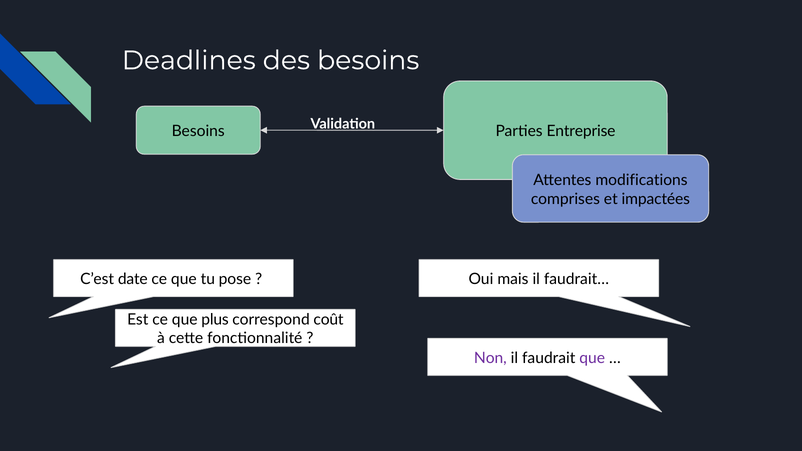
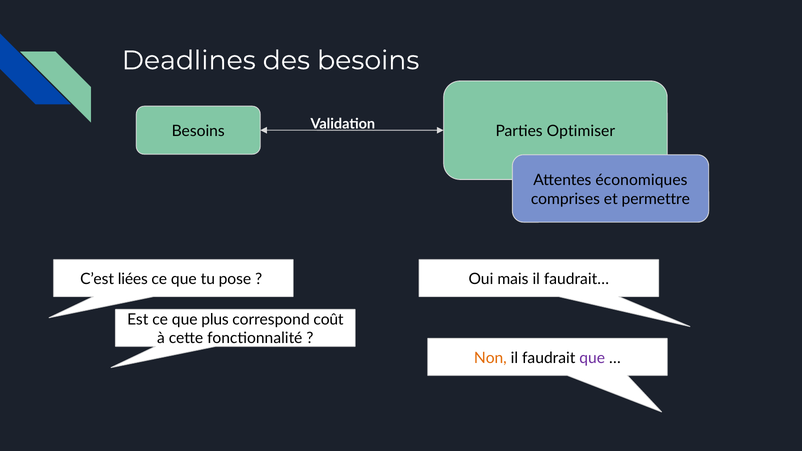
Entreprise: Entreprise -> Optimiser
modifications: modifications -> économiques
impactées: impactées -> permettre
date: date -> liées
Non colour: purple -> orange
